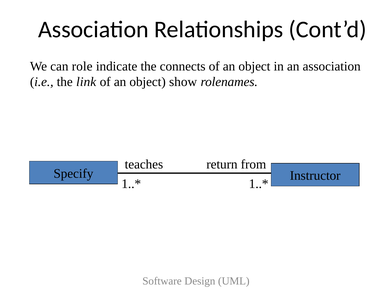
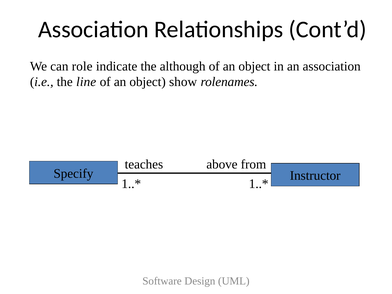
connects: connects -> although
link: link -> line
return: return -> above
